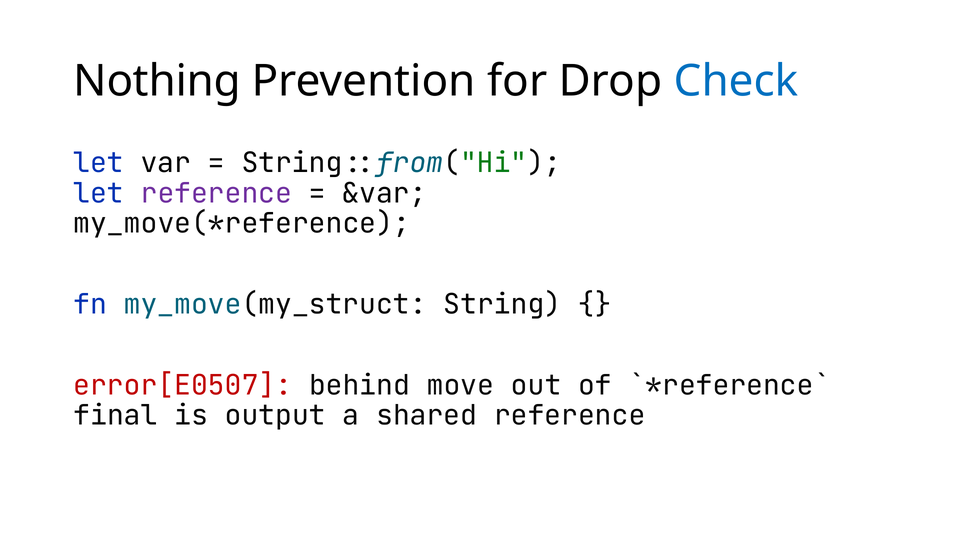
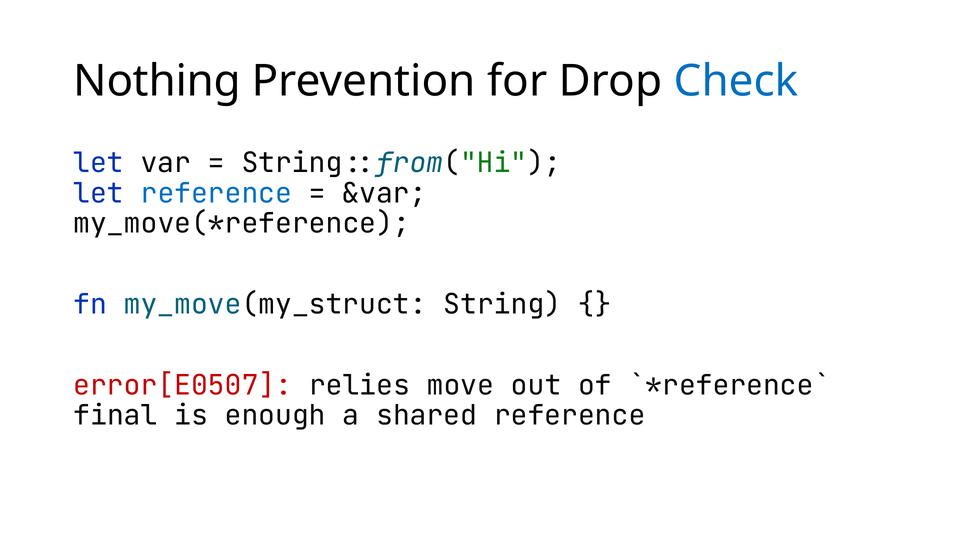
reference at (216, 193) colour: purple -> blue
behind: behind -> relies
output: output -> enough
